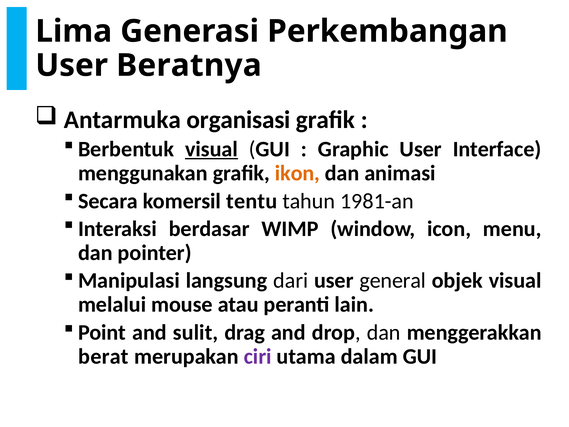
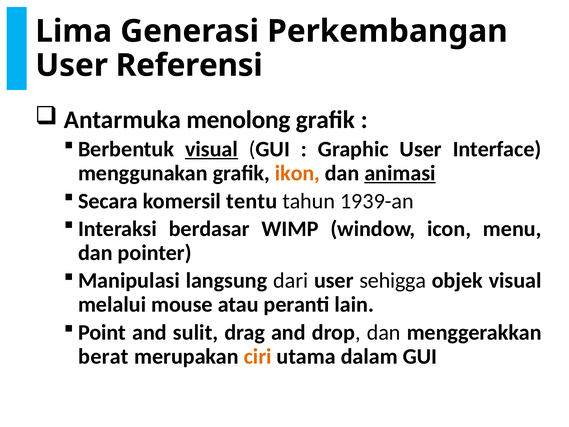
Beratnya: Beratnya -> Referensi
organisasi: organisasi -> menolong
animasi underline: none -> present
1981-an: 1981-an -> 1939-an
general: general -> sehigga
ciri colour: purple -> orange
